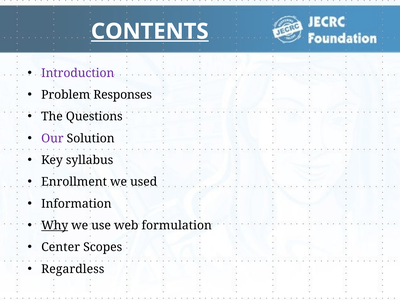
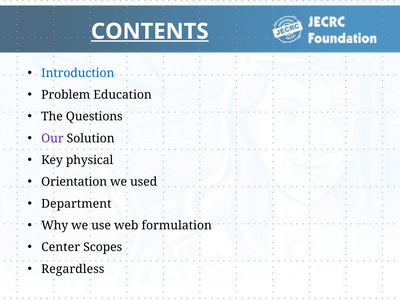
Introduction colour: purple -> blue
Responses: Responses -> Education
syllabus: syllabus -> physical
Enrollment: Enrollment -> Orientation
Information: Information -> Department
Why underline: present -> none
